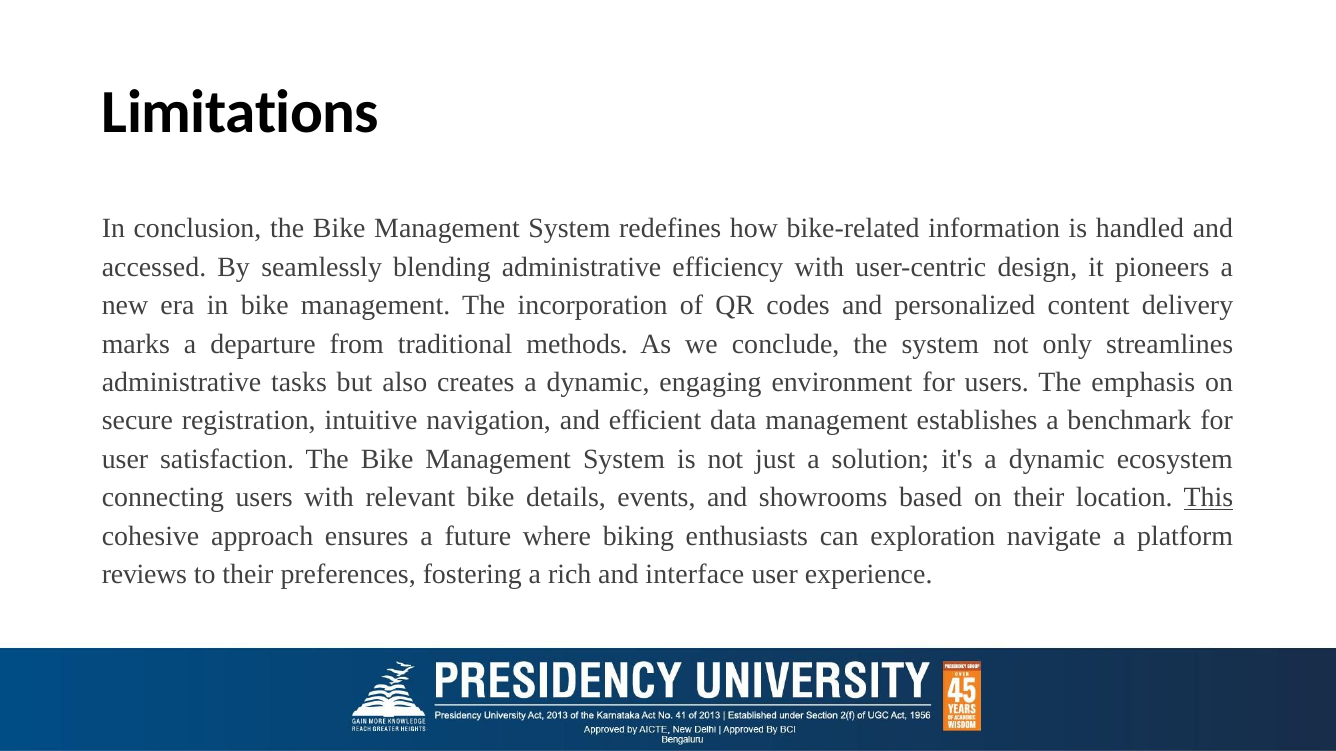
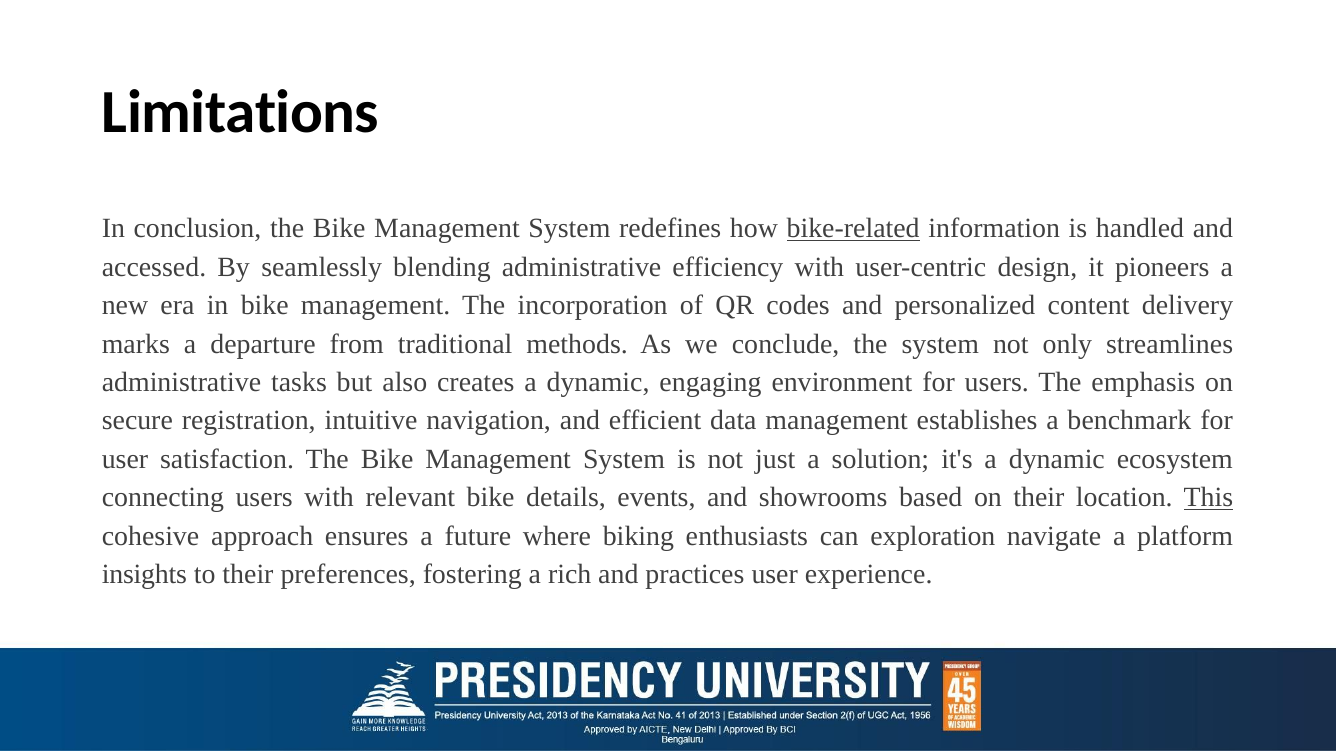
bike-related underline: none -> present
reviews: reviews -> insights
interface: interface -> practices
